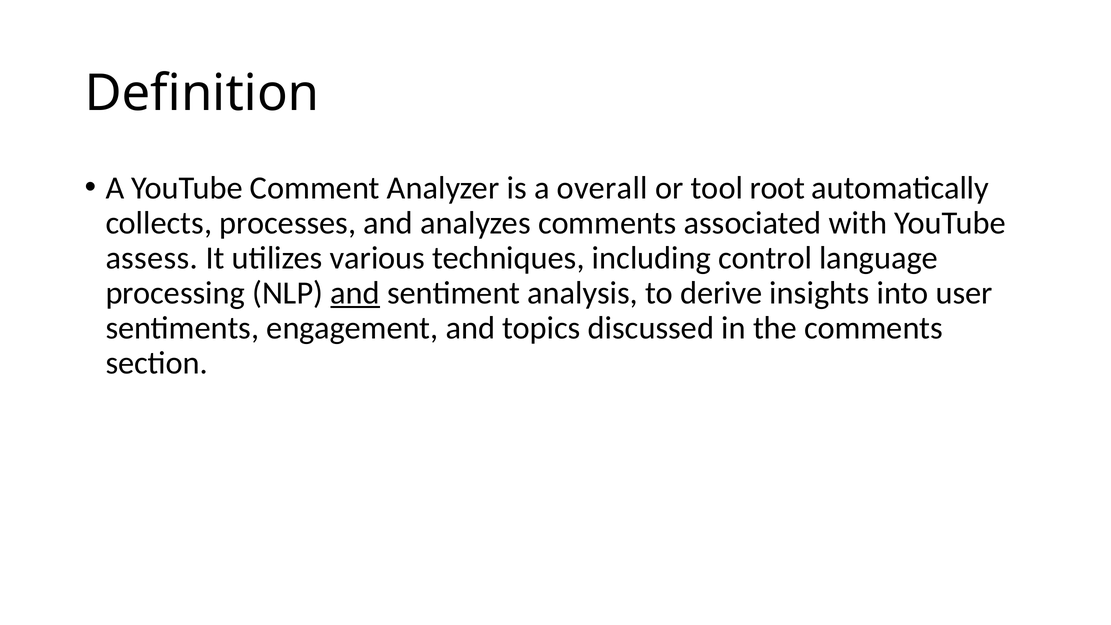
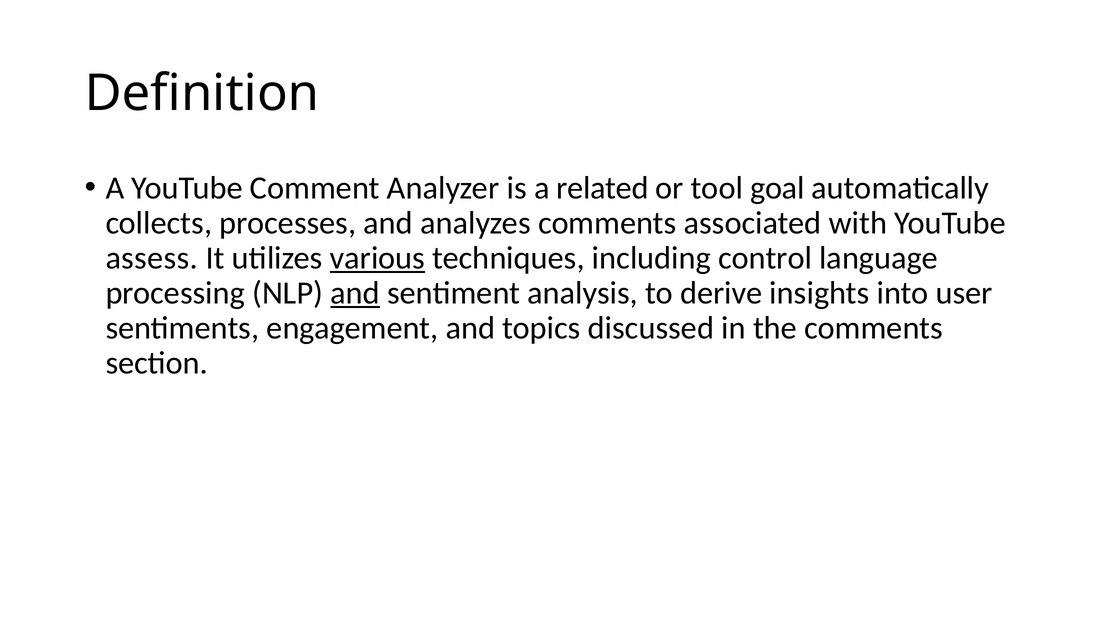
overall: overall -> related
root: root -> goal
various underline: none -> present
